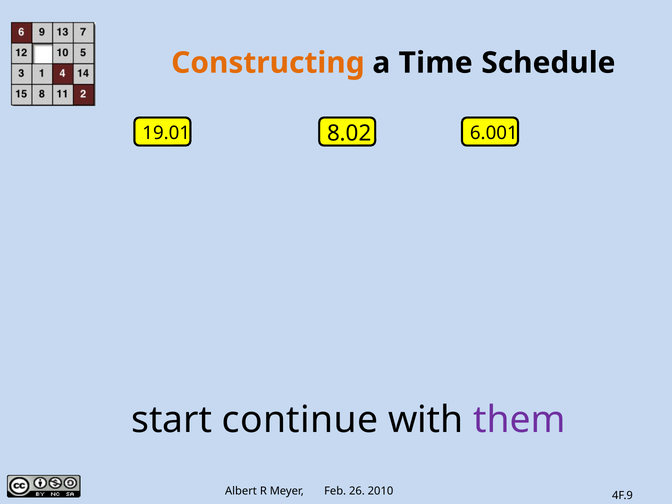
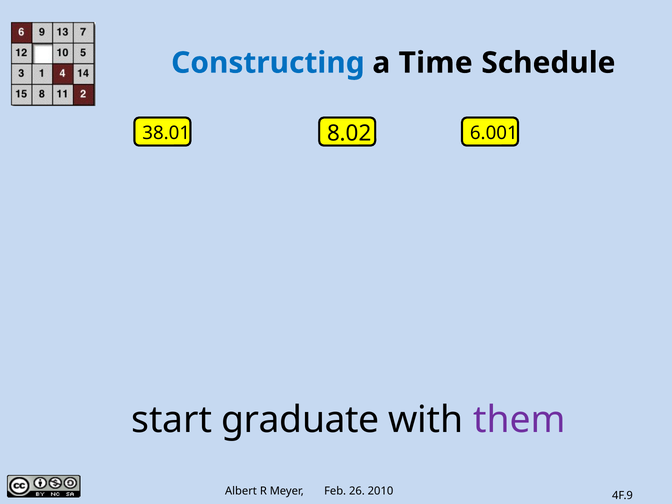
Constructing colour: orange -> blue
19.01: 19.01 -> 38.01
continue: continue -> graduate
